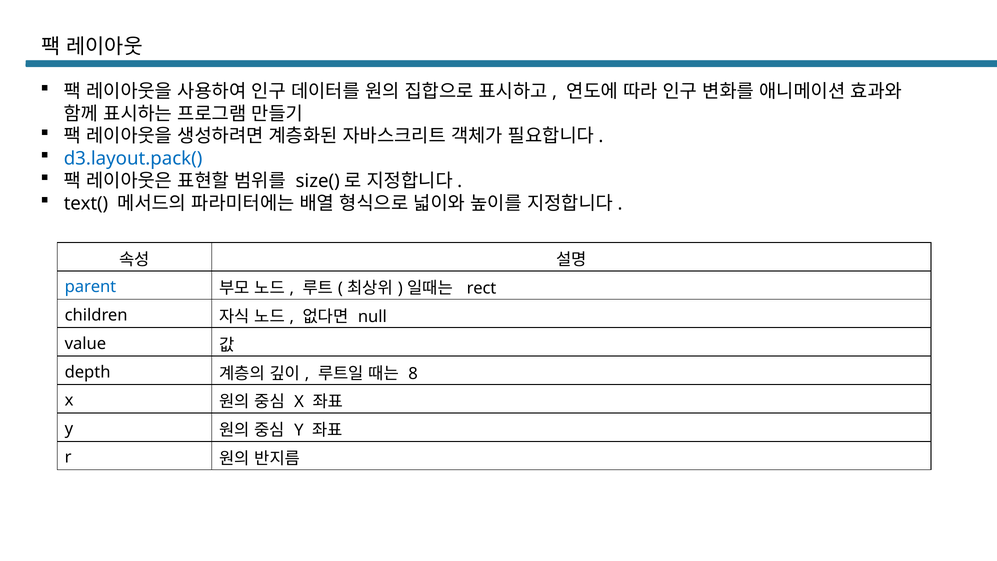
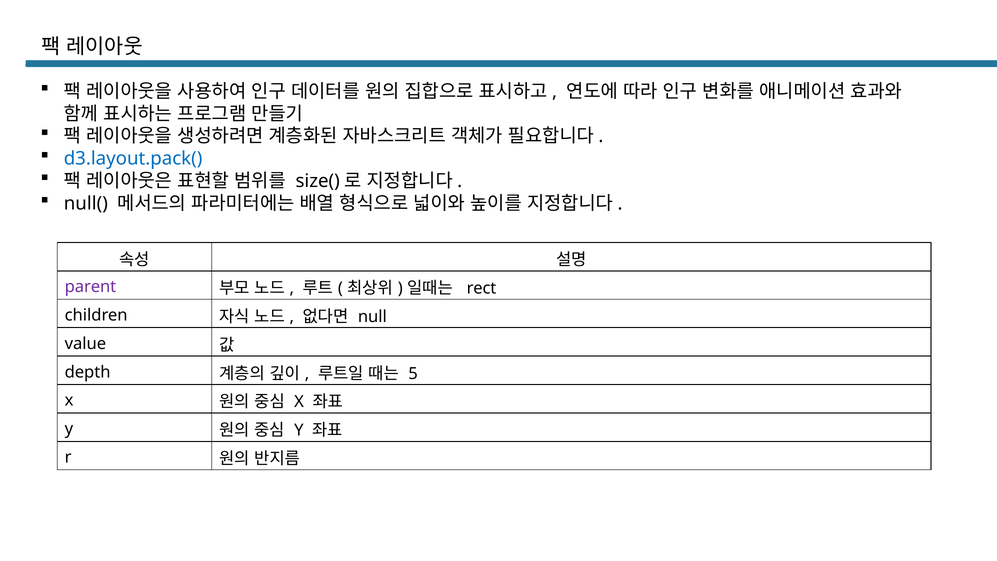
text(: text( -> null(
parent colour: blue -> purple
8: 8 -> 5
